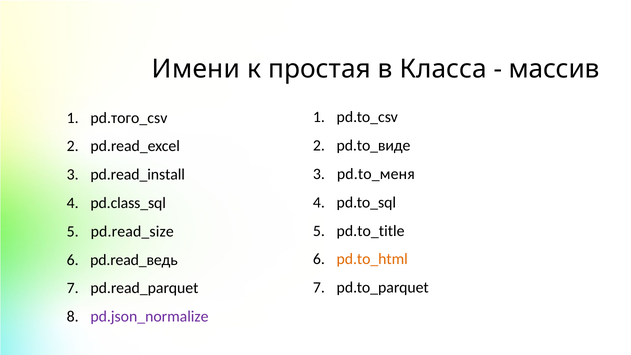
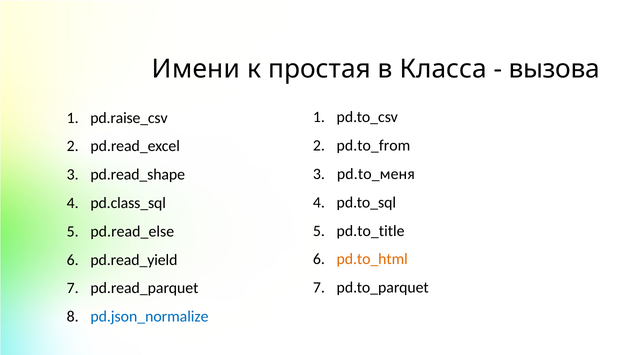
массив: массив -> вызова
pd.того_csv: pd.того_csv -> pd.raise_csv
pd.to_виде: pd.to_виде -> pd.to_from
pd.read_install: pd.read_install -> pd.read_shape
pd.read_size: pd.read_size -> pd.read_else
pd.read_ведь: pd.read_ведь -> pd.read_yield
pd.json_normalize colour: purple -> blue
